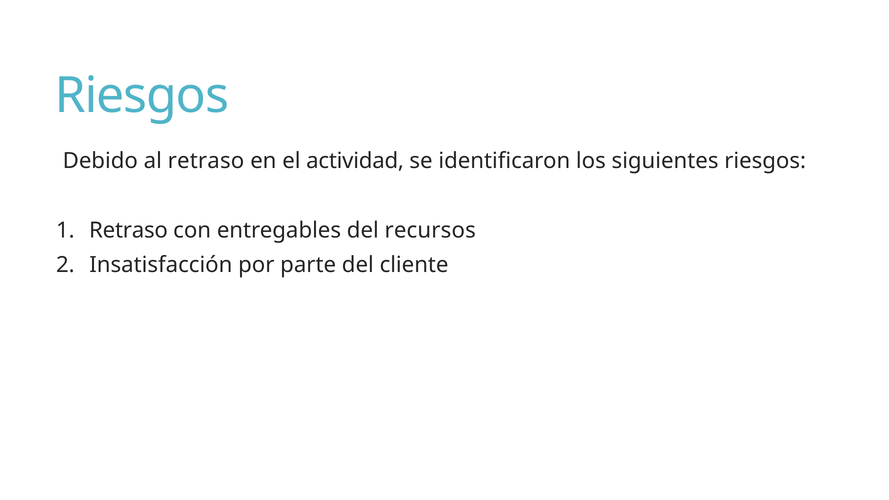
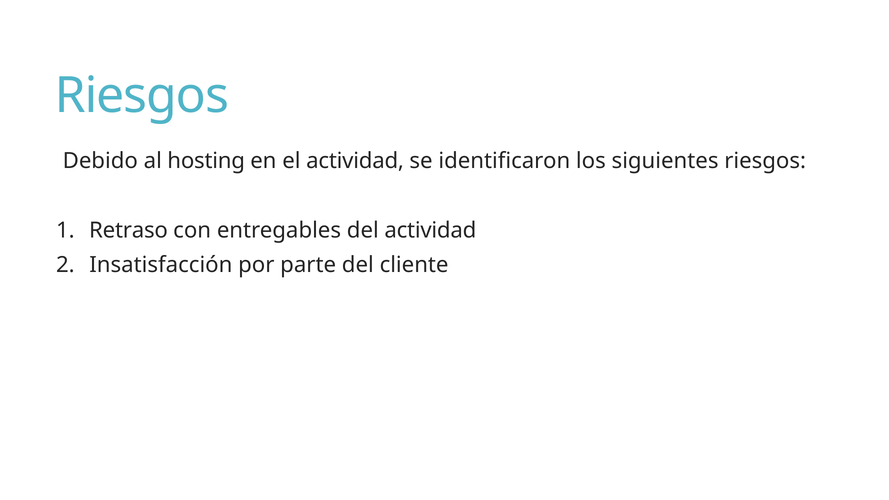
al retraso: retraso -> hosting
del recursos: recursos -> actividad
